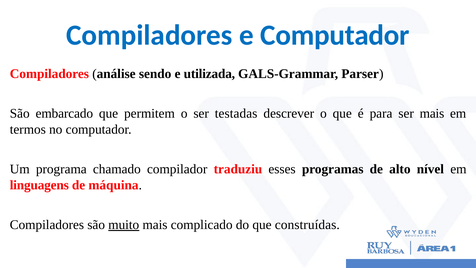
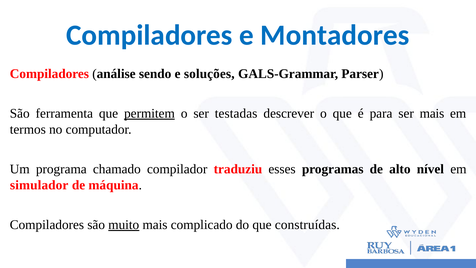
e Computador: Computador -> Montadores
utilizada: utilizada -> soluções
embarcado: embarcado -> ferramenta
permitem underline: none -> present
linguagens: linguagens -> simulador
